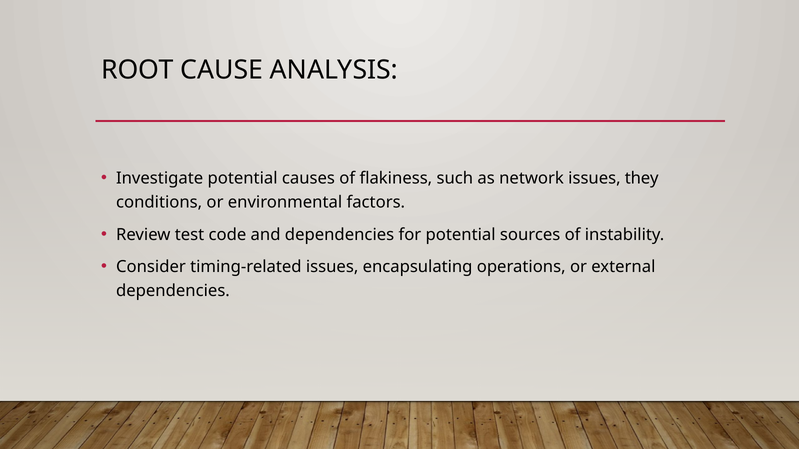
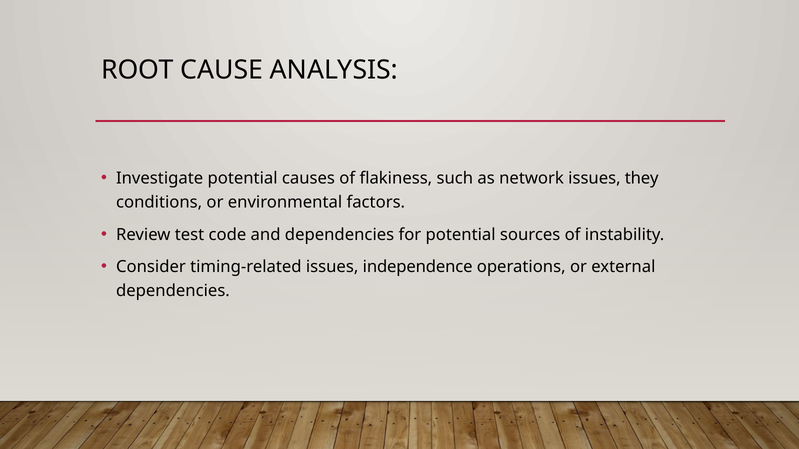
encapsulating: encapsulating -> independence
